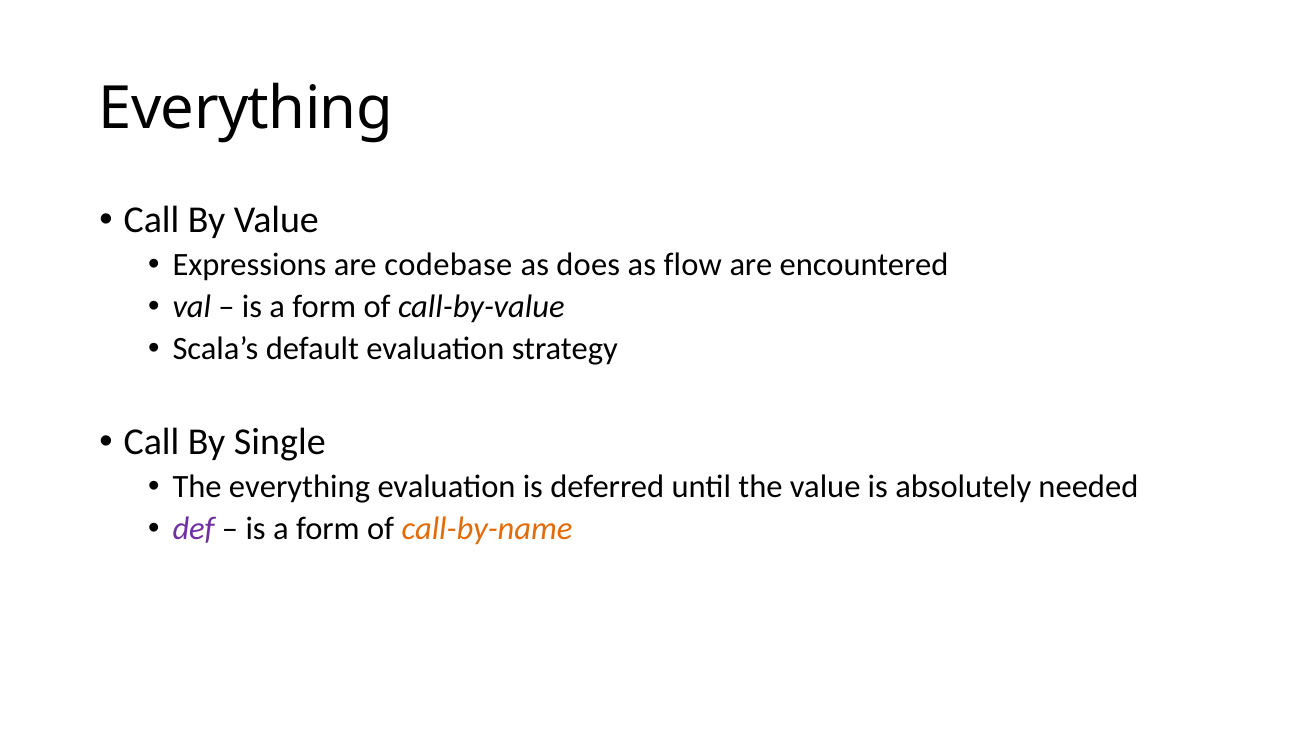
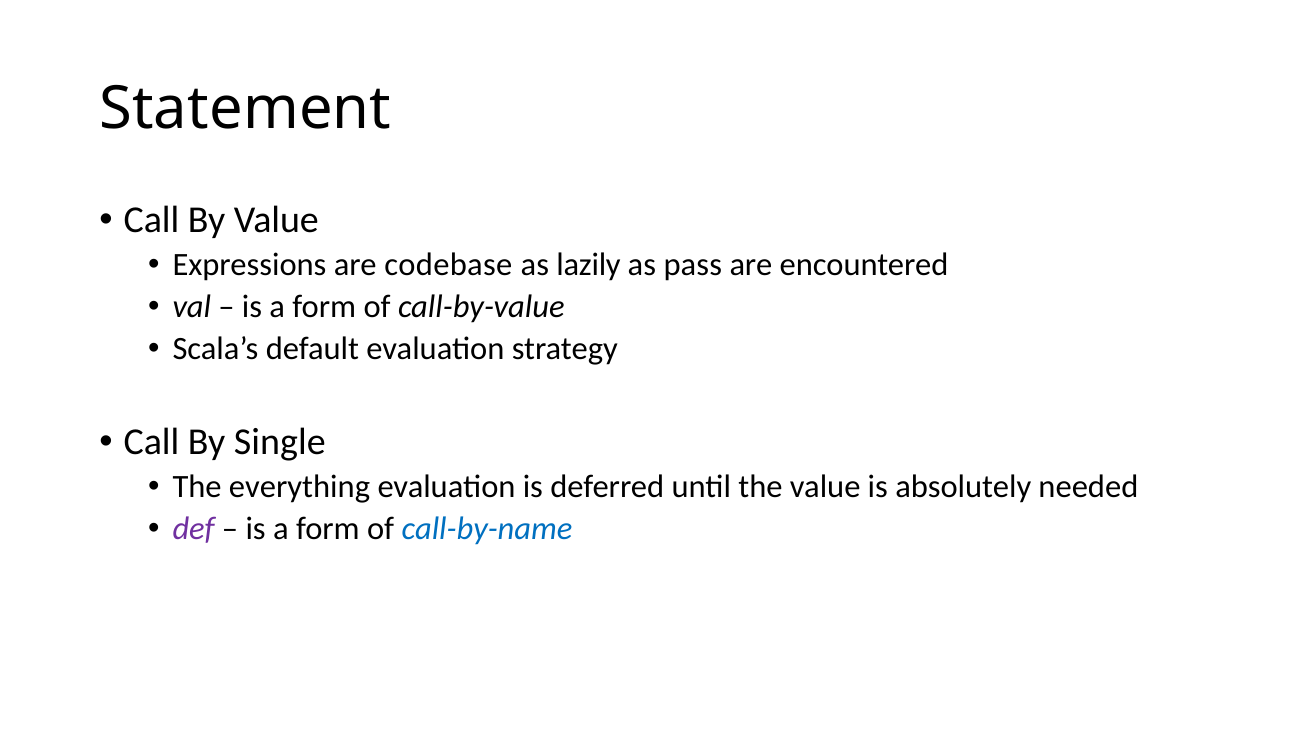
Everything at (246, 109): Everything -> Statement
does: does -> lazily
flow: flow -> pass
call-by-name colour: orange -> blue
